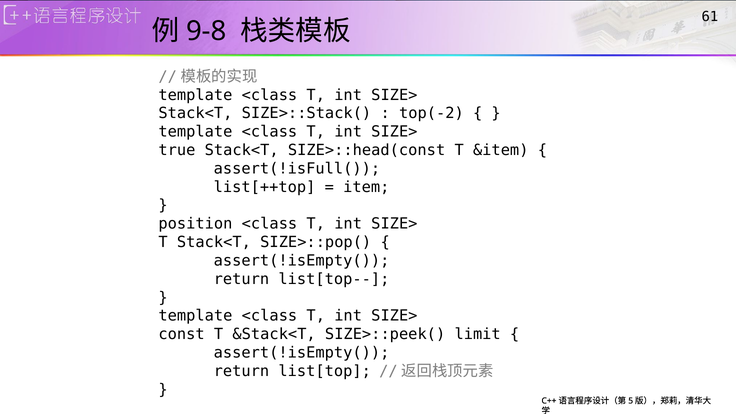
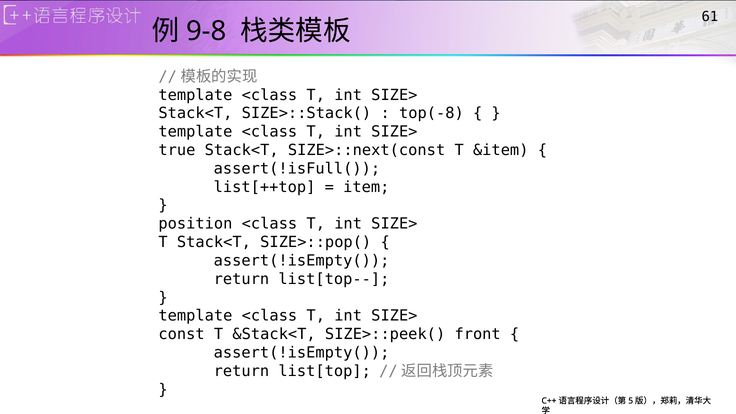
top(-2: top(-2 -> top(-8
SIZE>::head(const: SIZE>::head(const -> SIZE>::next(const
limit: limit -> front
